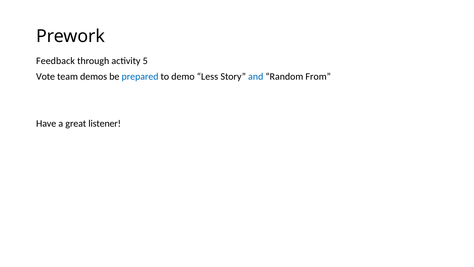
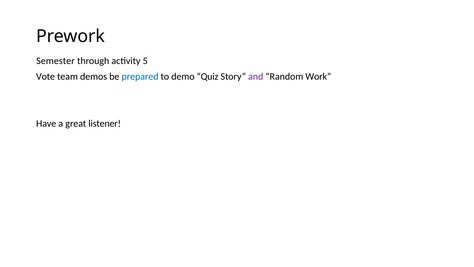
Feedback: Feedback -> Semester
Less: Less -> Quiz
and colour: blue -> purple
From: From -> Work
